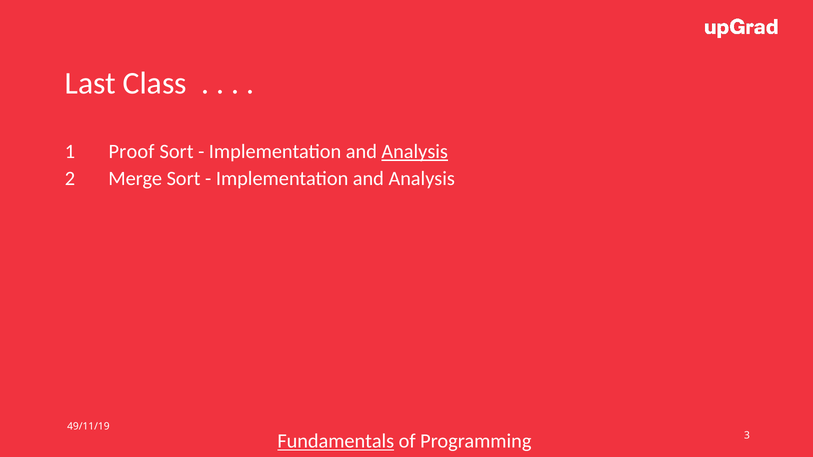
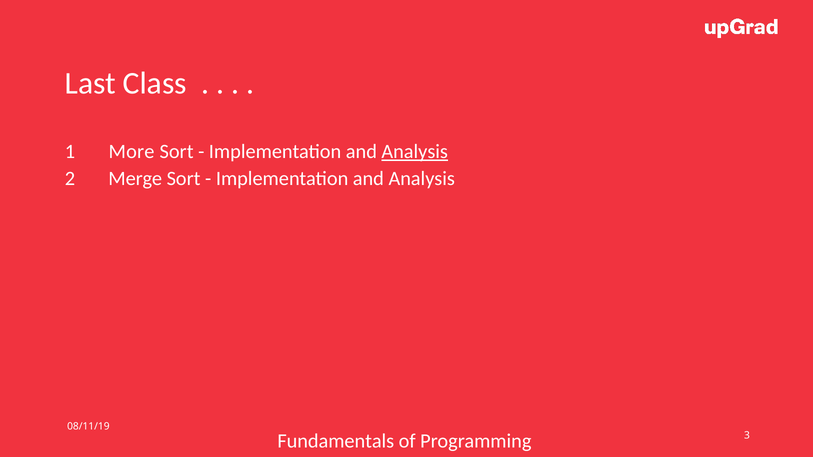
Proof: Proof -> More
49/11/19: 49/11/19 -> 08/11/19
Fundamentals underline: present -> none
